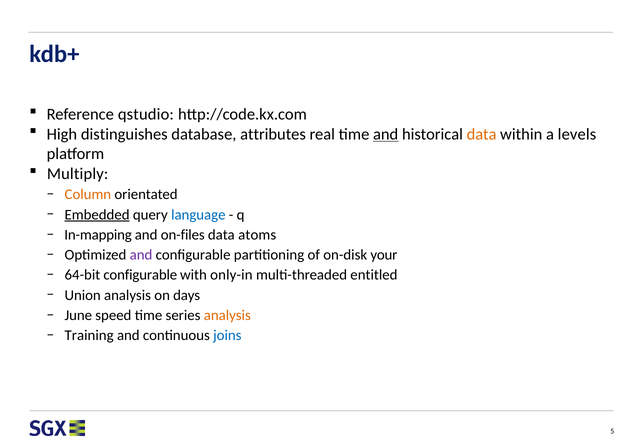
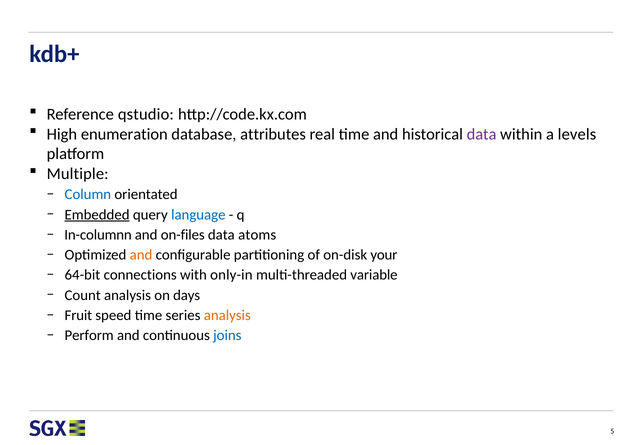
distinguishes: distinguishes -> enumeration
and at (386, 134) underline: present -> none
data at (482, 134) colour: orange -> purple
Multiply: Multiply -> Multiple
Column colour: orange -> blue
In-mapping: In-mapping -> In-columnn
and at (141, 255) colour: purple -> orange
64-bit configurable: configurable -> connections
entitled: entitled -> variable
Union: Union -> Count
June: June -> Fruit
Training: Training -> Perform
